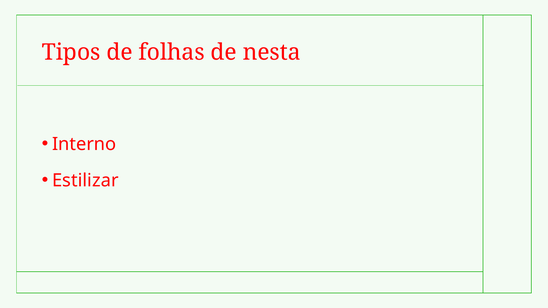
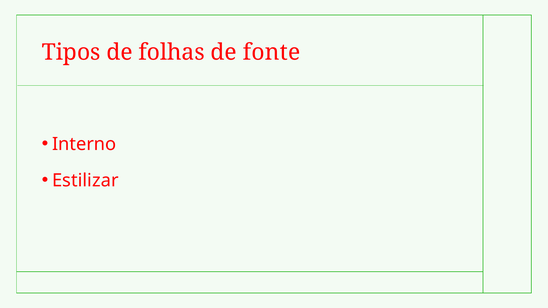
nesta: nesta -> fonte
